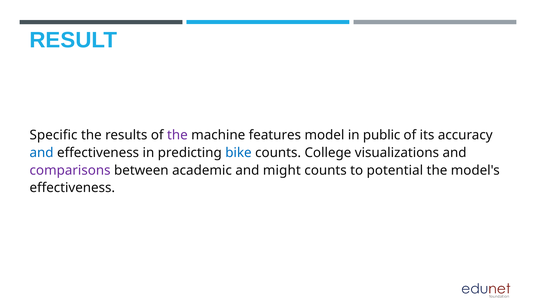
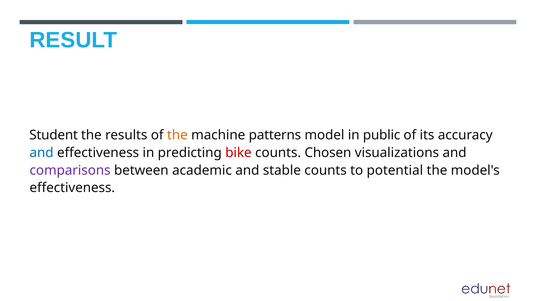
Specific: Specific -> Student
the at (177, 135) colour: purple -> orange
features: features -> patterns
bike colour: blue -> red
College: College -> Chosen
might: might -> stable
